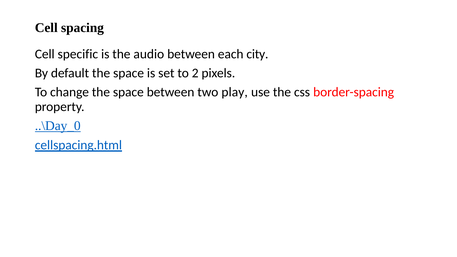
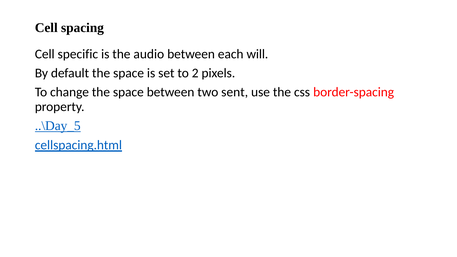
city: city -> will
play: play -> sent
..\Day_0: ..\Day_0 -> ..\Day_5
